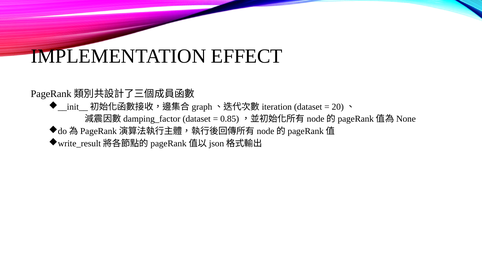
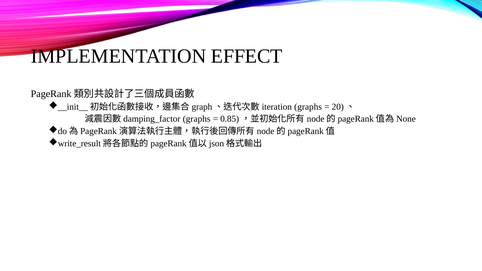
dataset at (308, 107): dataset -> graphs
dataset at (197, 119): dataset -> graphs
